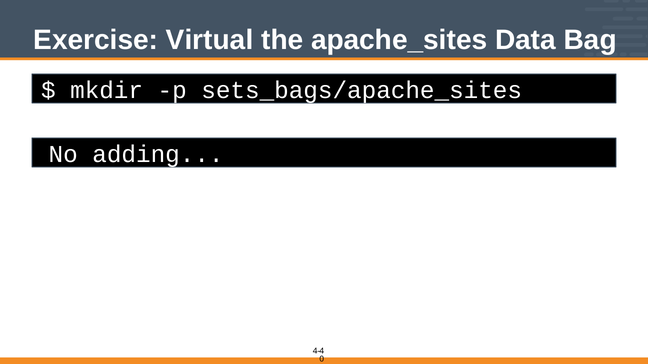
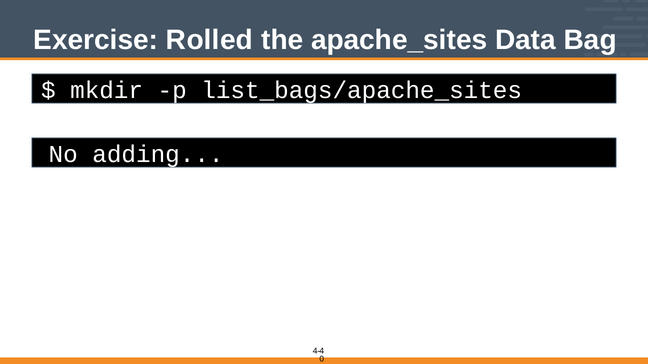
Virtual: Virtual -> Rolled
sets_bags/apache_sites: sets_bags/apache_sites -> list_bags/apache_sites
